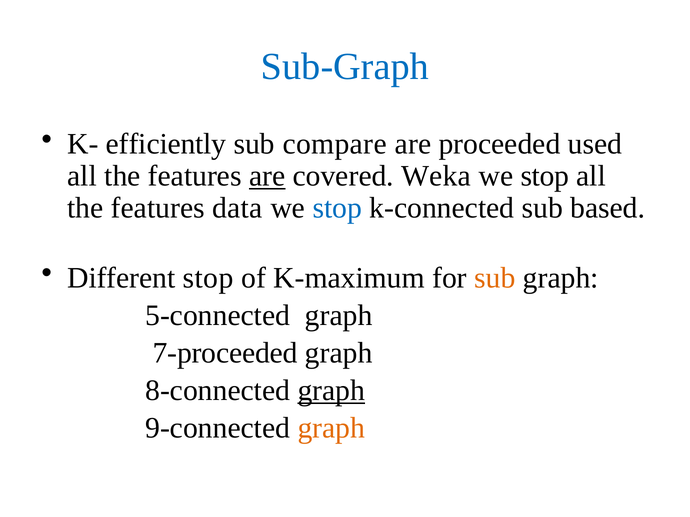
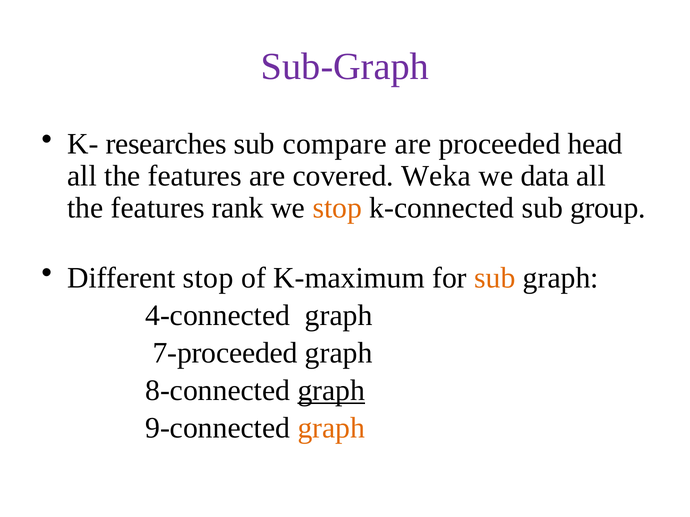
Sub-Graph colour: blue -> purple
efficiently: efficiently -> researches
used: used -> head
are at (267, 176) underline: present -> none
stop at (545, 176): stop -> data
data: data -> rank
stop at (337, 208) colour: blue -> orange
based: based -> group
5-connected: 5-connected -> 4-connected
